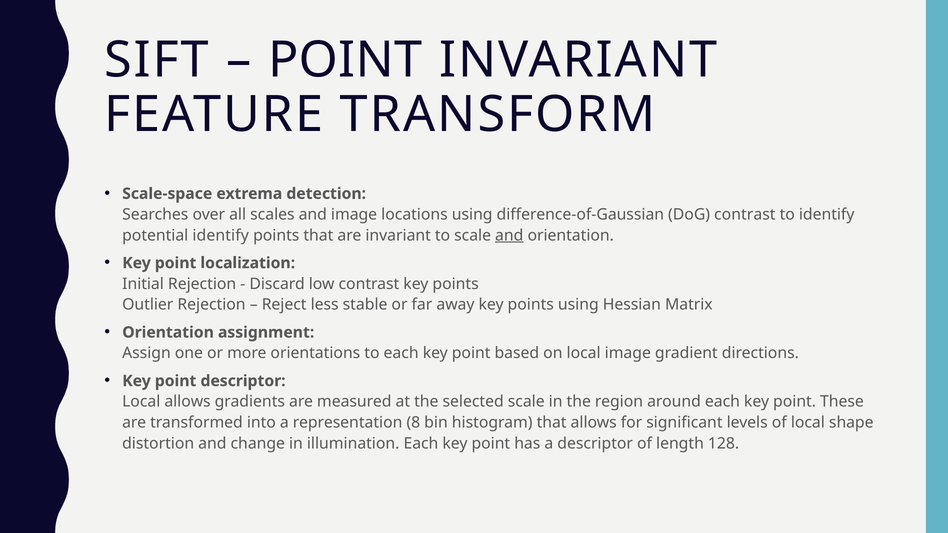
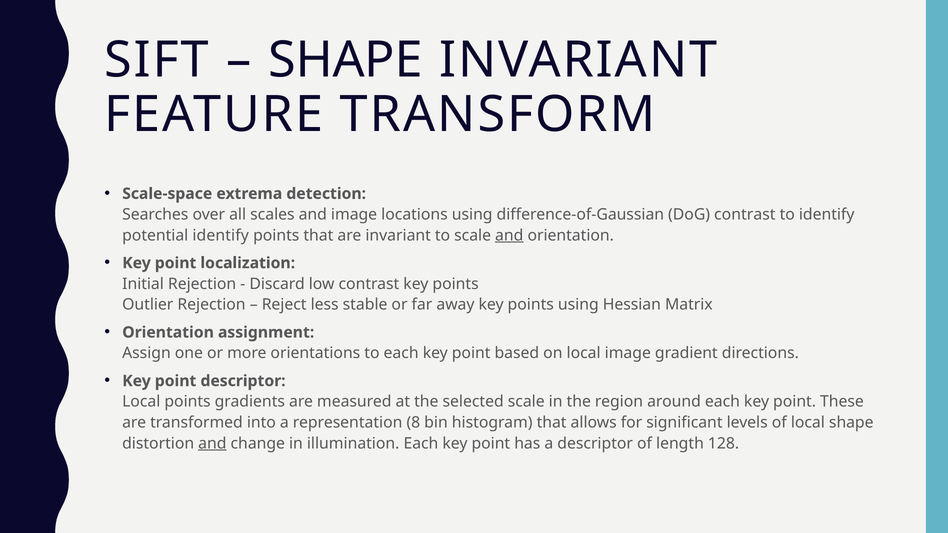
POINT at (345, 60): POINT -> SHAPE
Local allows: allows -> points
and at (212, 444) underline: none -> present
